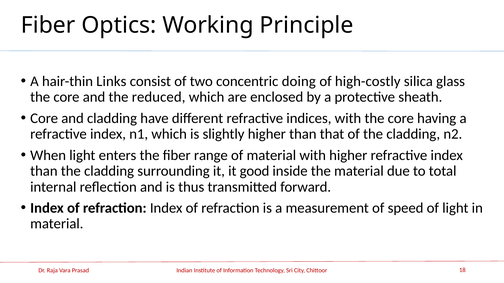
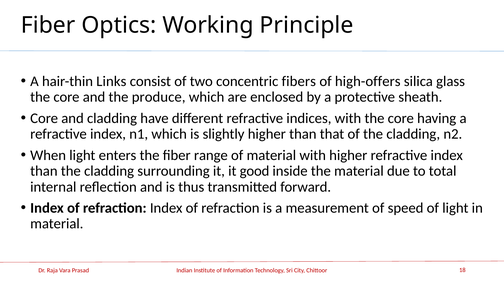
doing: doing -> fibers
high-costly: high-costly -> high-offers
reduced: reduced -> produce
